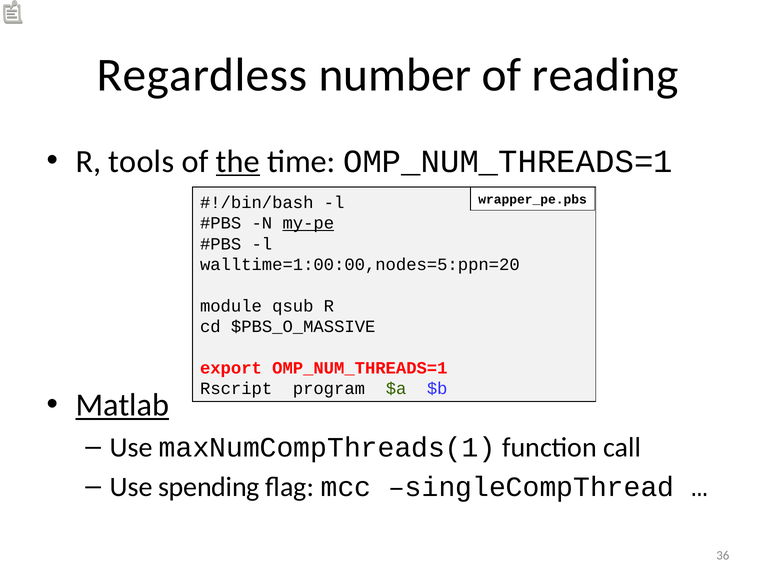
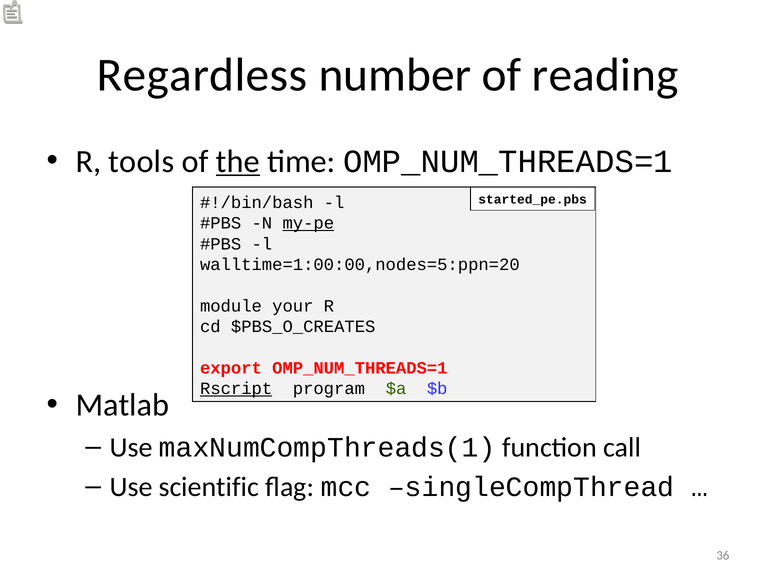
wrapper_pe.pbs: wrapper_pe.pbs -> started_pe.pbs
qsub: qsub -> your
$PBS_O_MASSIVE: $PBS_O_MASSIVE -> $PBS_O_CREATES
Rscript underline: none -> present
Matlab underline: present -> none
spending: spending -> scientific
